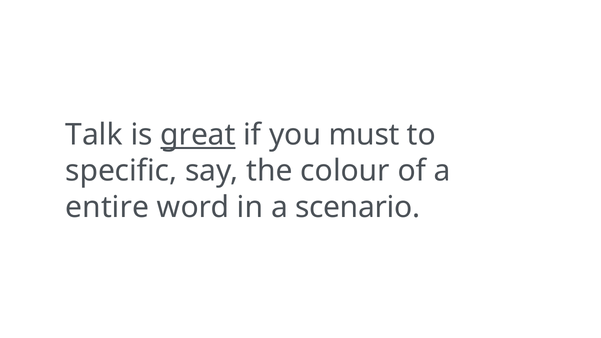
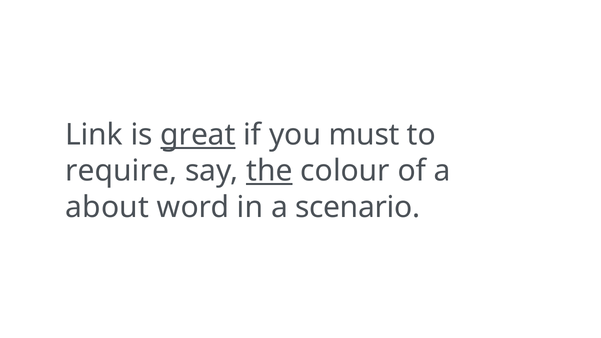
Talk: Talk -> Link
specific: specific -> require
the underline: none -> present
entire: entire -> about
